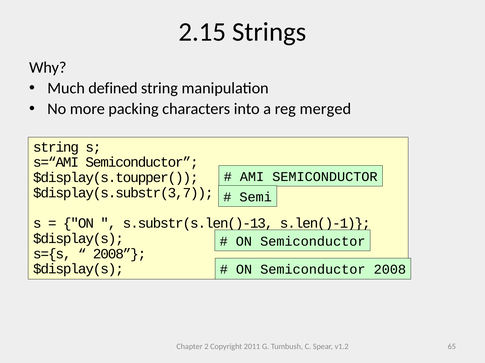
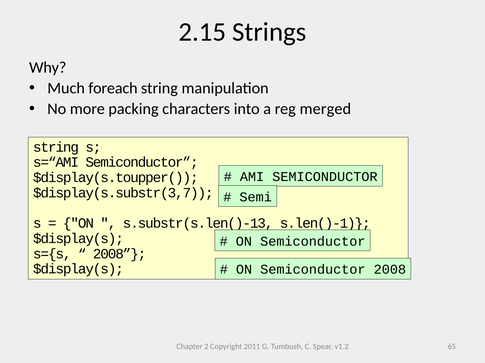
defined: defined -> foreach
